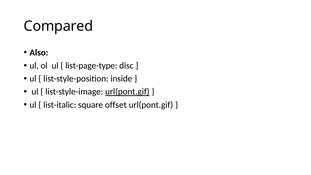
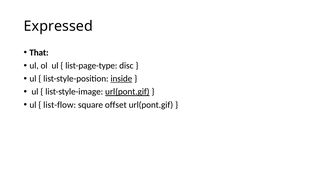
Compared: Compared -> Expressed
Also: Also -> That
inside underline: none -> present
list-italic: list-italic -> list-flow
